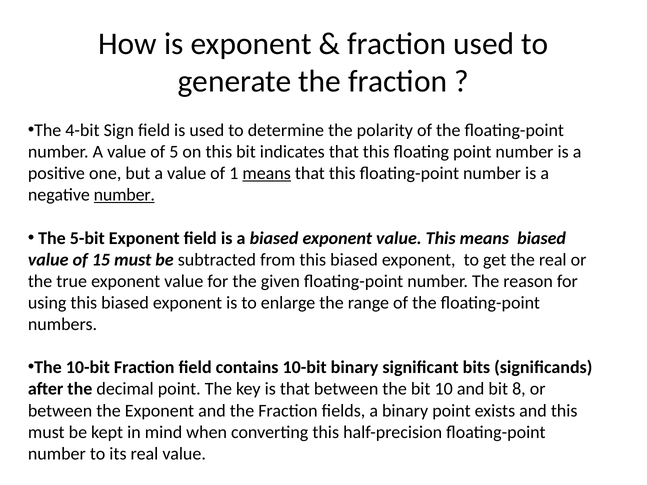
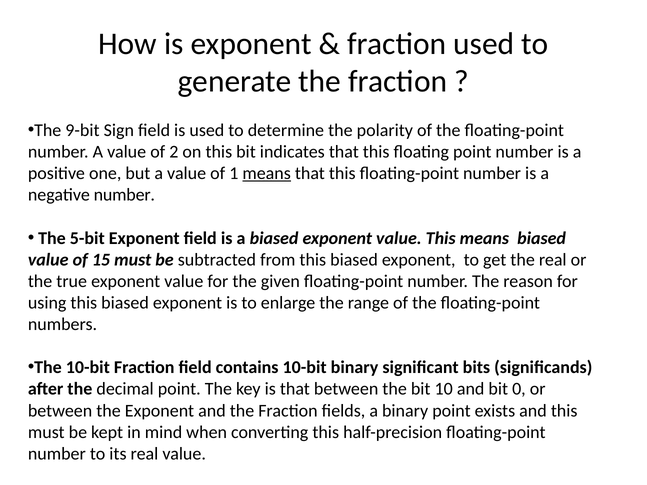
4-bit: 4-bit -> 9-bit
5: 5 -> 2
number at (124, 195) underline: present -> none
8: 8 -> 0
